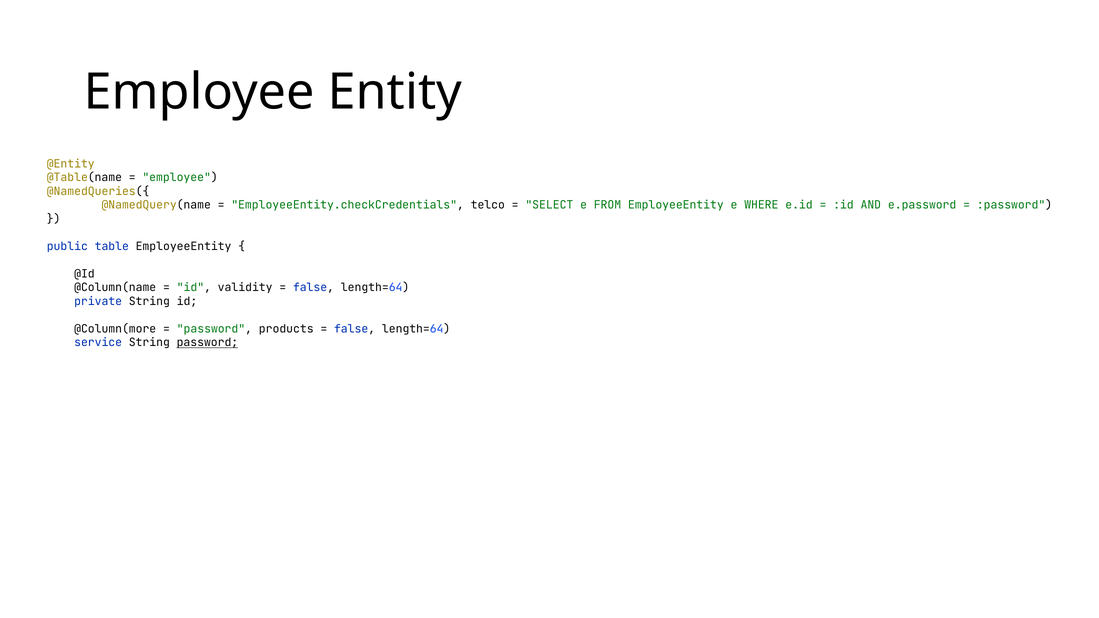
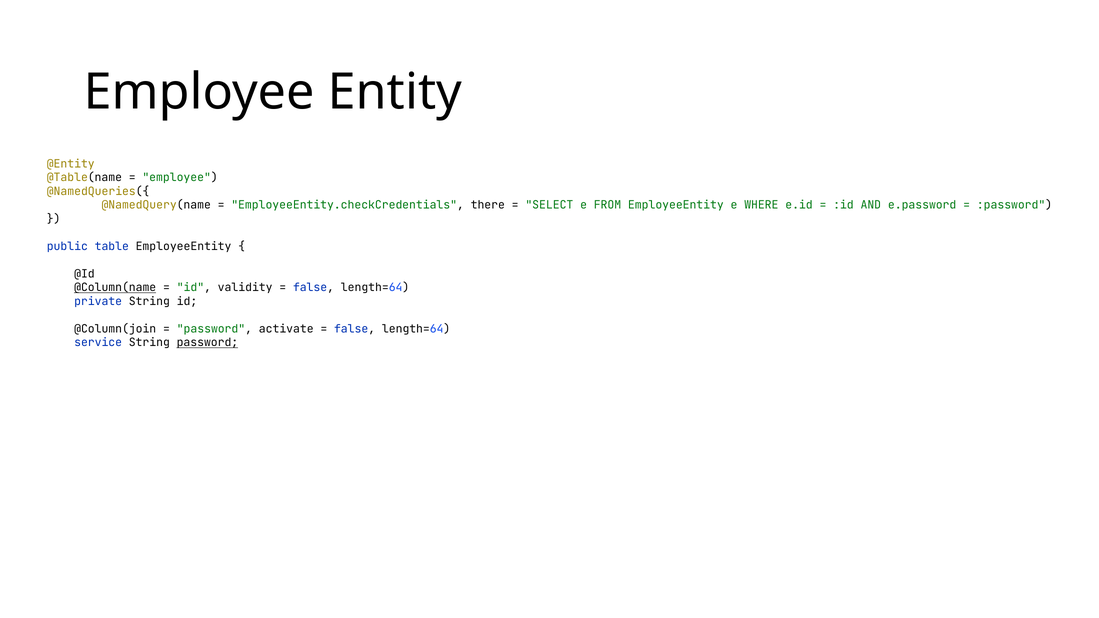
telco: telco -> there
@Column(name underline: none -> present
@Column(more: @Column(more -> @Column(join
products: products -> activate
